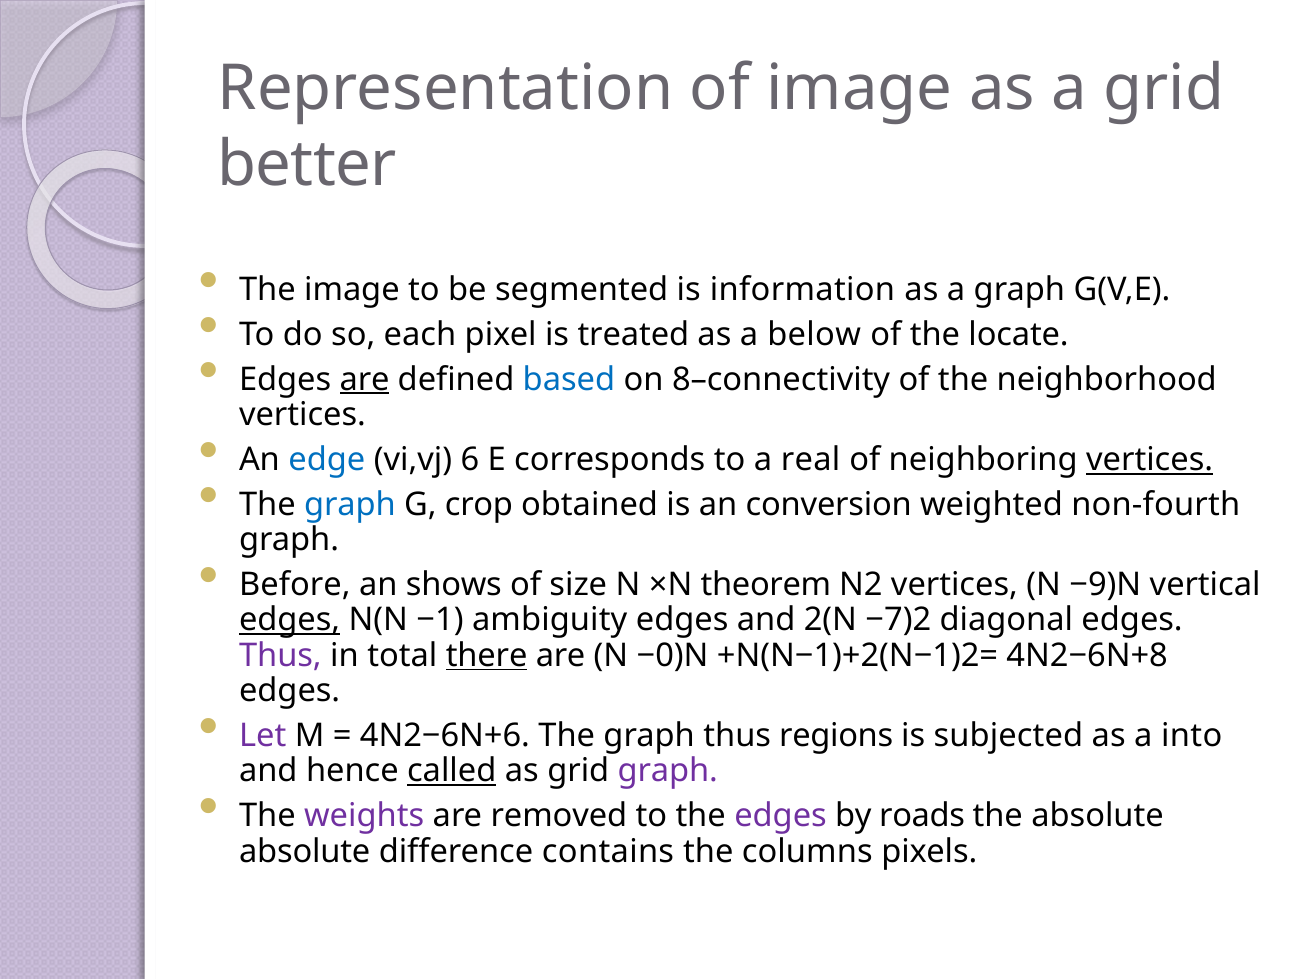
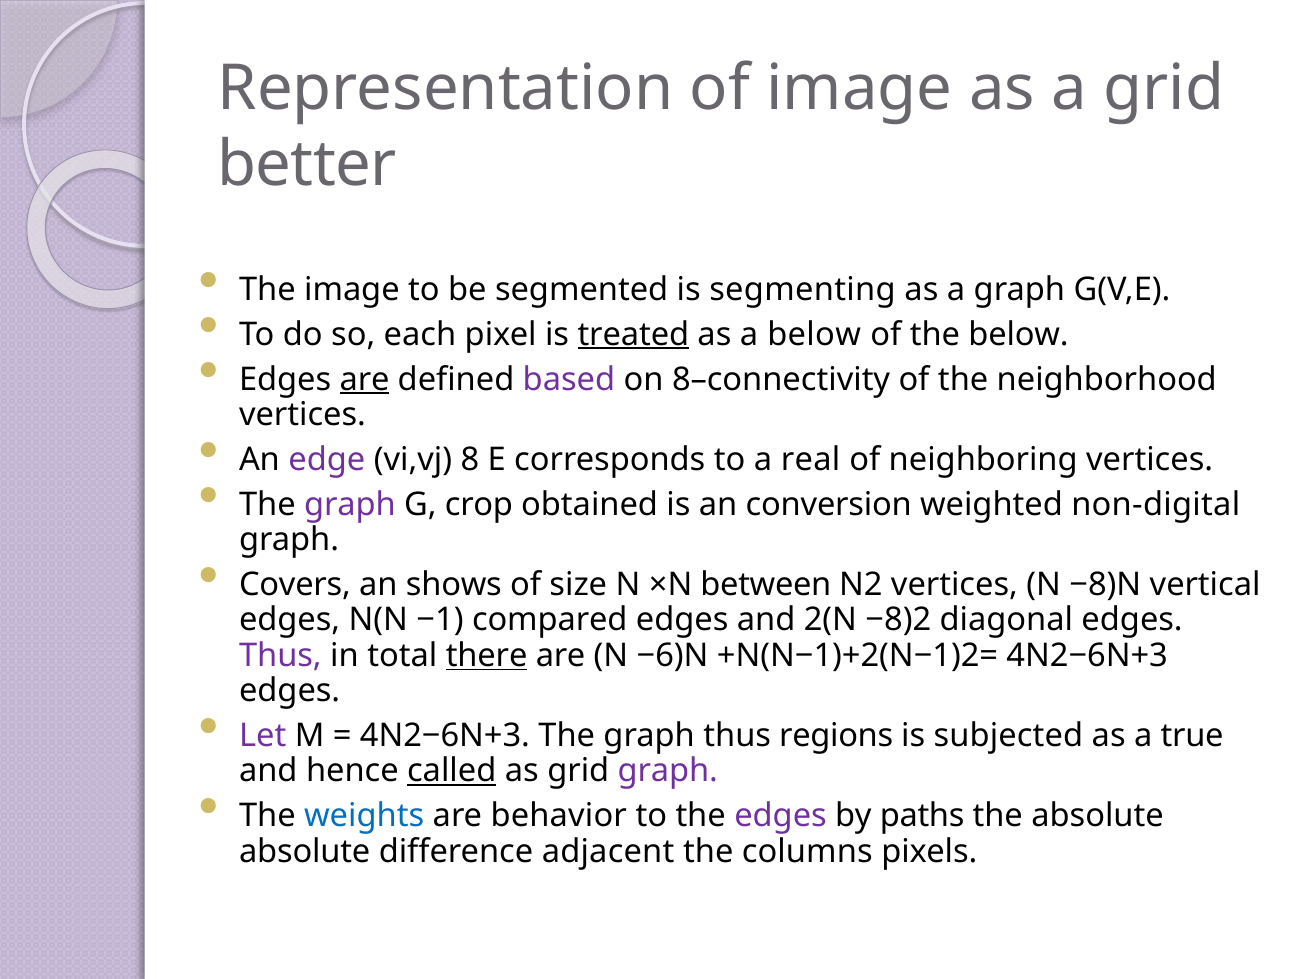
information: information -> segmenting
treated underline: none -> present
the locate: locate -> below
based colour: blue -> purple
edge colour: blue -> purple
6: 6 -> 8
vertices at (1150, 460) underline: present -> none
graph at (350, 505) colour: blue -> purple
non-fourth: non-fourth -> non-digital
Before: Before -> Covers
theorem: theorem -> between
−9)N: −9)N -> −8)N
edges at (290, 620) underline: present -> none
ambiguity: ambiguity -> compared
−7)2: −7)2 -> −8)2
−0)N: −0)N -> −6)N
+N(N−1)+2(N−1)2= 4N2−6N+8: 4N2−6N+8 -> 4N2−6N+3
4N2−6N+6 at (445, 736): 4N2−6N+6 -> 4N2−6N+3
into: into -> true
weights colour: purple -> blue
removed: removed -> behavior
roads: roads -> paths
contains: contains -> adjacent
